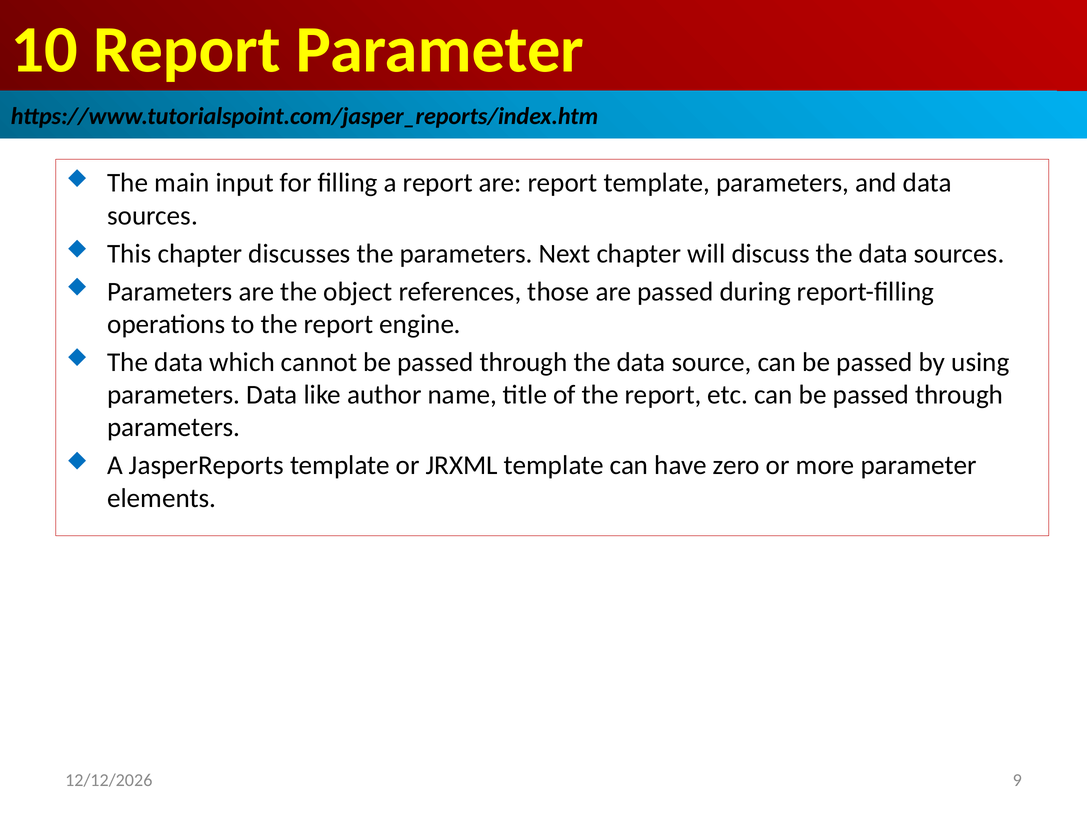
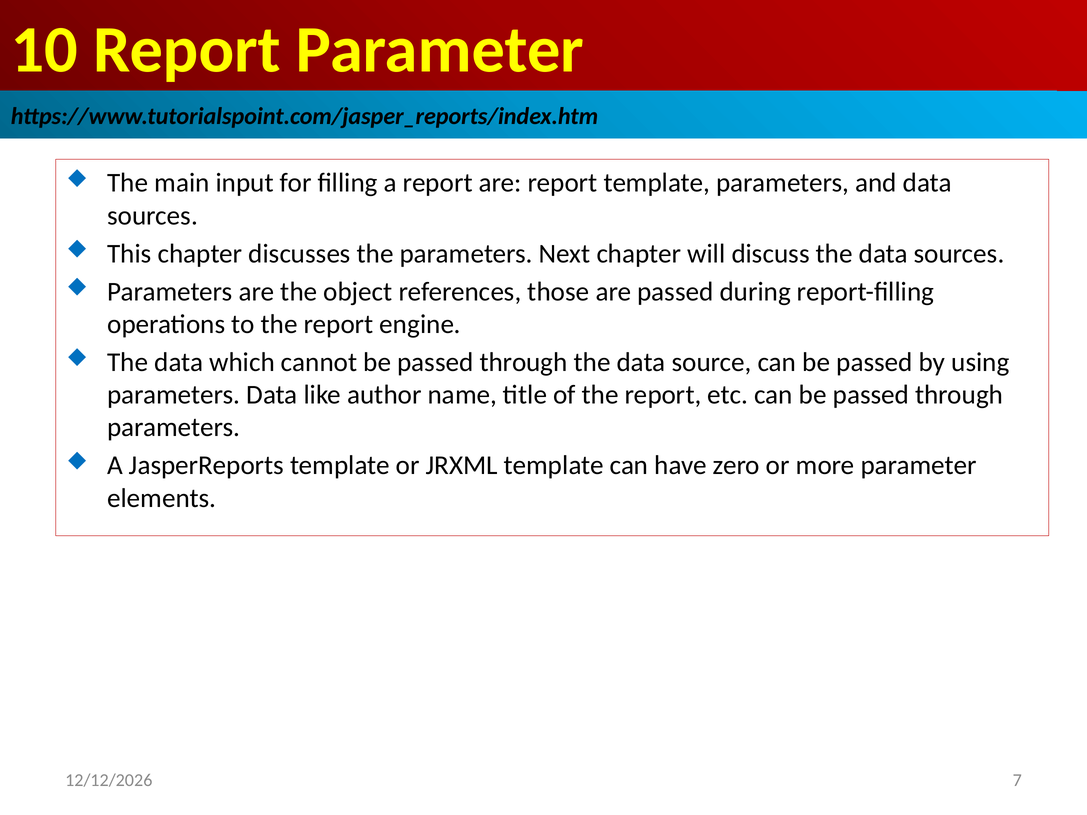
9: 9 -> 7
